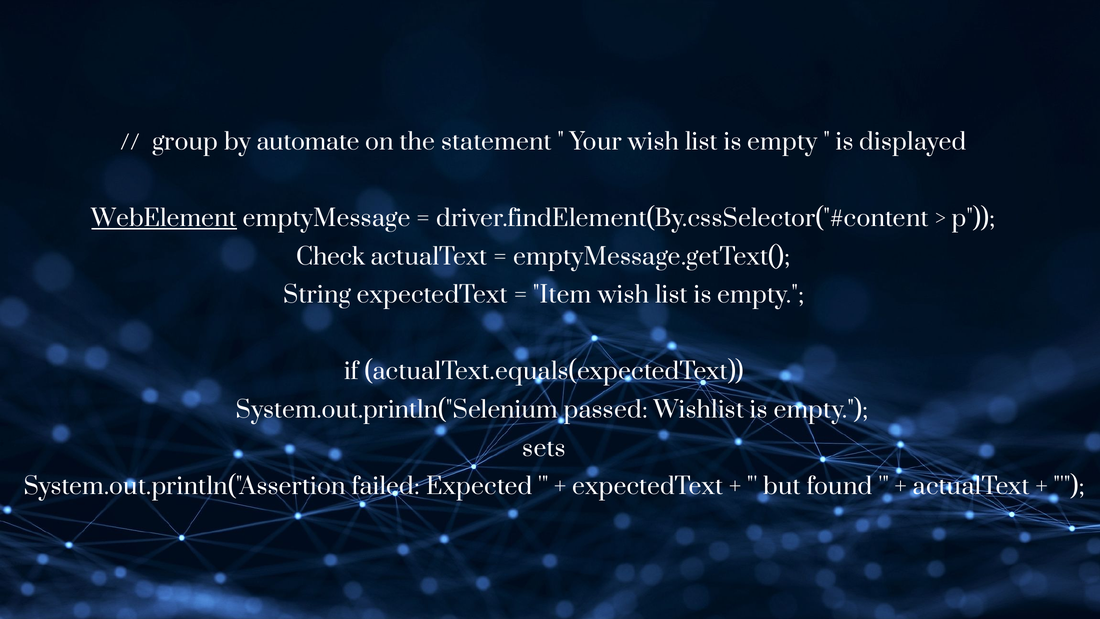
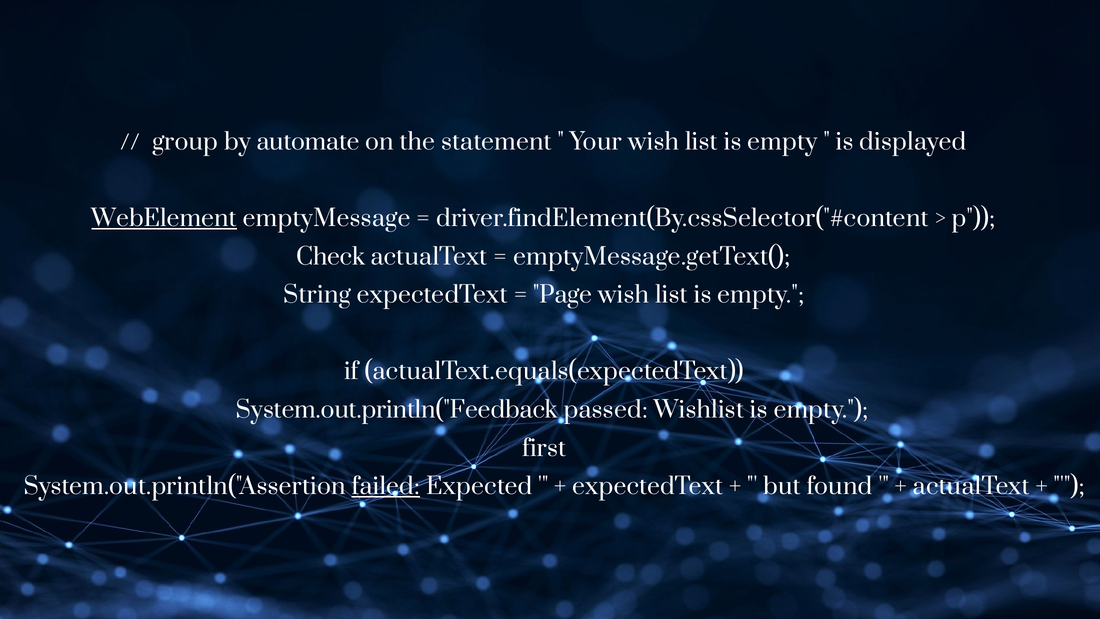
Item: Item -> Page
System.out.println("Selenium: System.out.println("Selenium -> System.out.println("Feedback
sets: sets -> first
failed underline: none -> present
